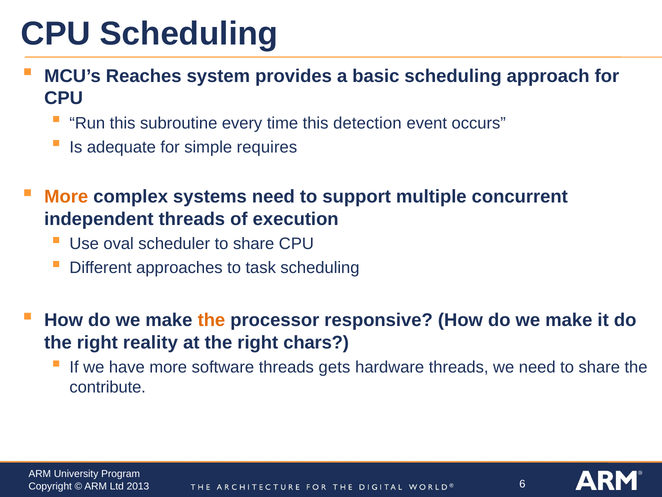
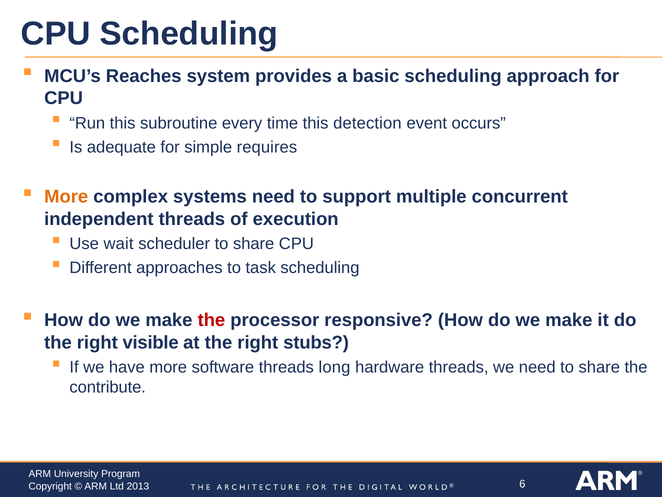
oval: oval -> wait
the at (211, 320) colour: orange -> red
reality: reality -> visible
chars: chars -> stubs
gets: gets -> long
